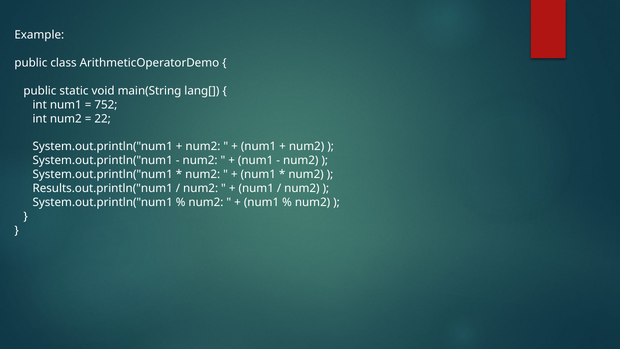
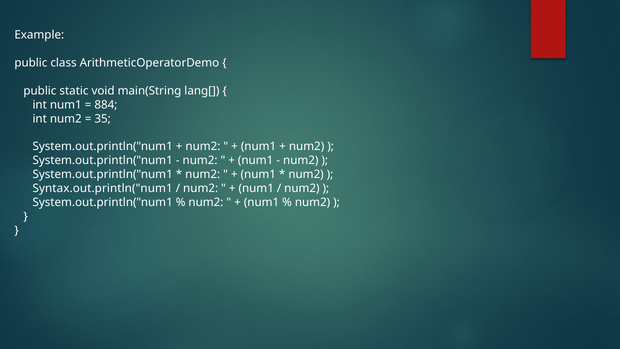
752: 752 -> 884
22: 22 -> 35
Results.out.println("num1: Results.out.println("num1 -> Syntax.out.println("num1
